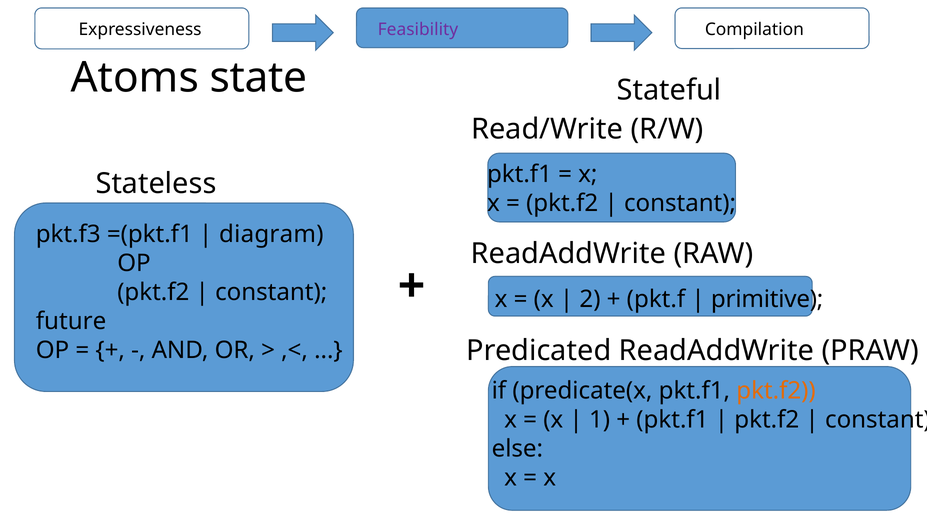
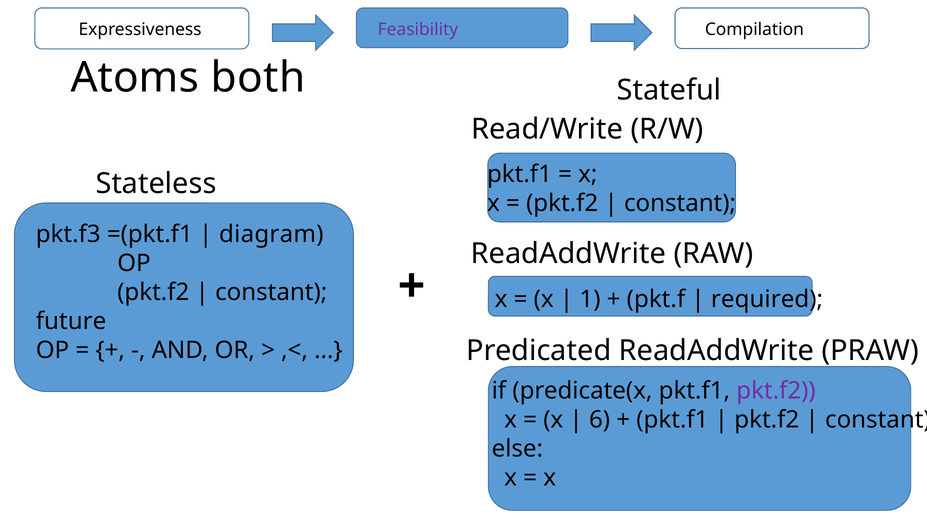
state: state -> both
2: 2 -> 1
primitive: primitive -> required
pkt.f2 at (776, 390) colour: orange -> purple
1: 1 -> 6
